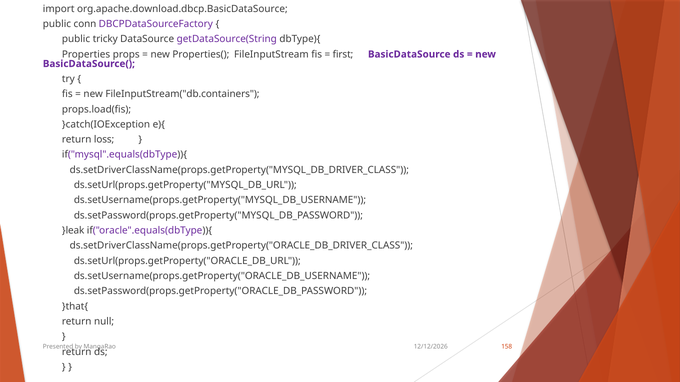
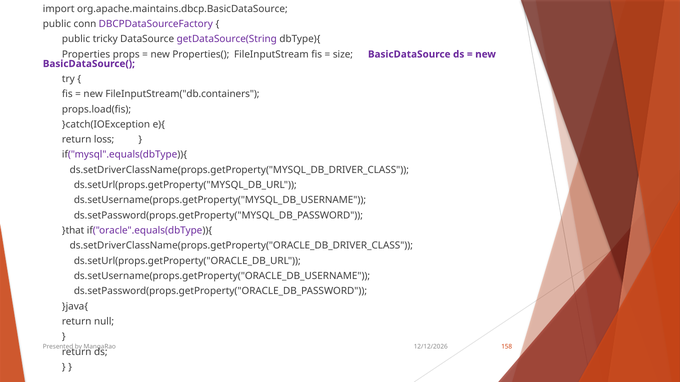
org.apache.download.dbcp.BasicDataSource: org.apache.download.dbcp.BasicDataSource -> org.apache.maintains.dbcp.BasicDataSource
first: first -> size
}leak: }leak -> }that
}that{: }that{ -> }java{
